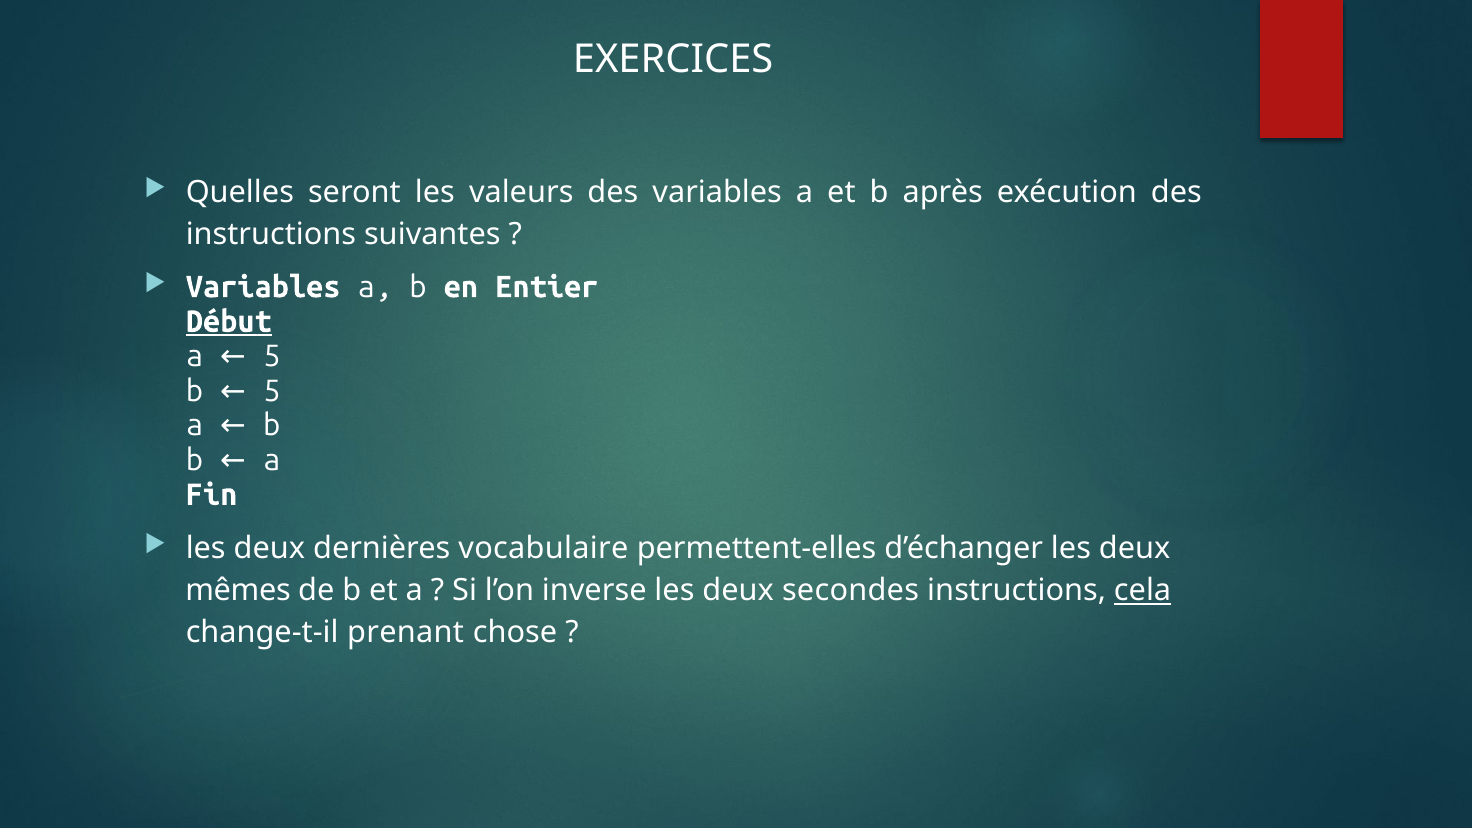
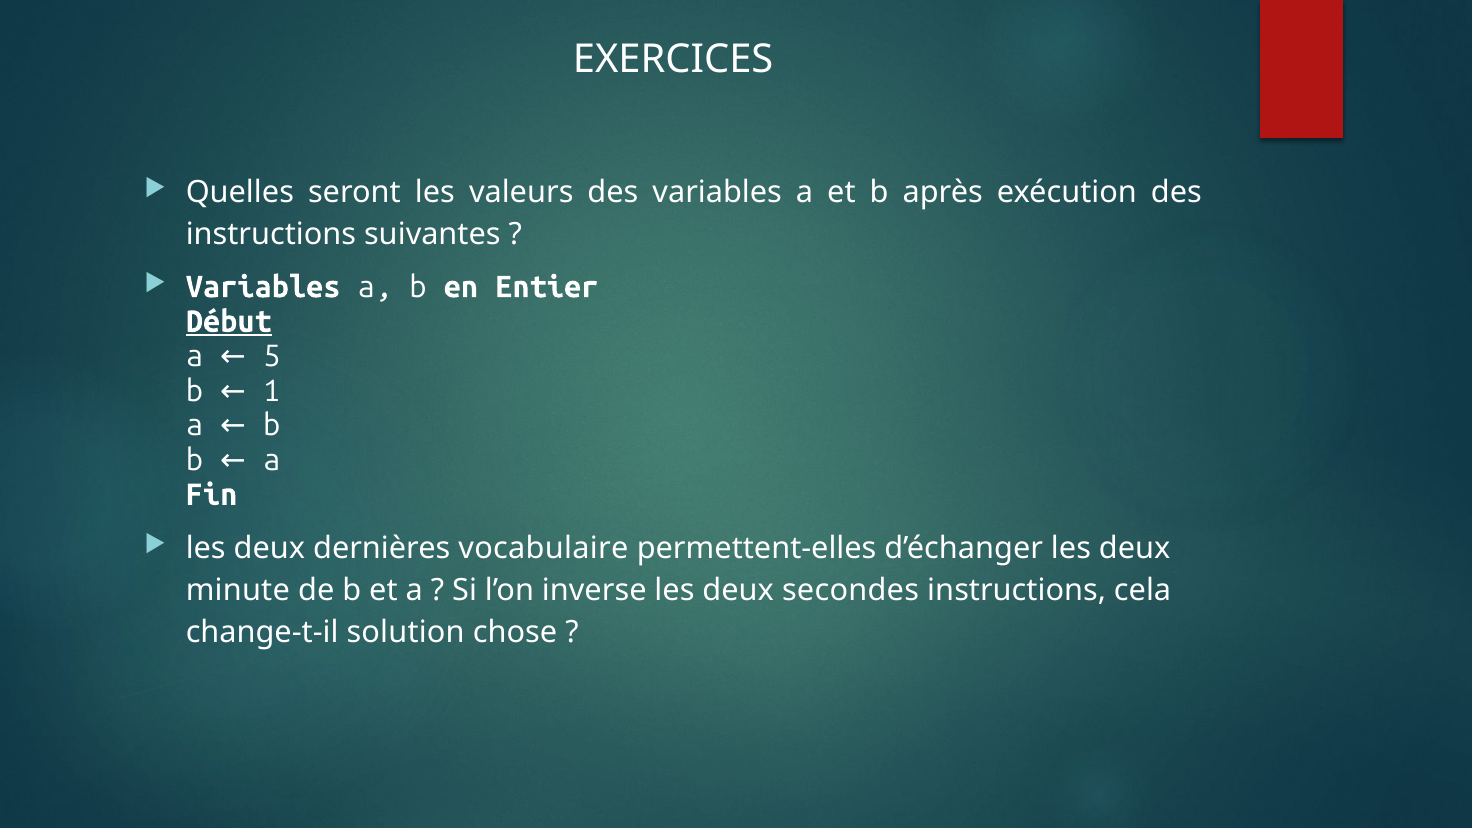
b 5: 5 -> 1
mêmes: mêmes -> minute
cela underline: present -> none
prenant: prenant -> solution
